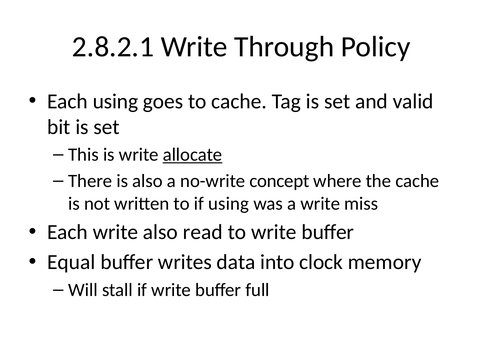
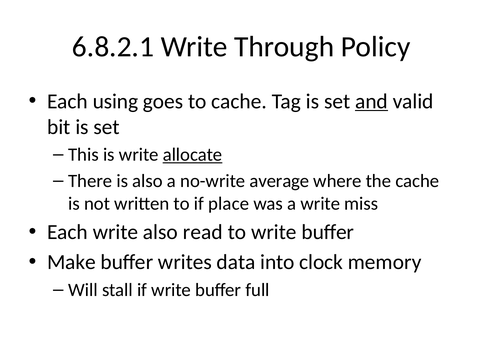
2.8.2.1: 2.8.2.1 -> 6.8.2.1
and underline: none -> present
concept: concept -> average
if using: using -> place
Equal: Equal -> Make
